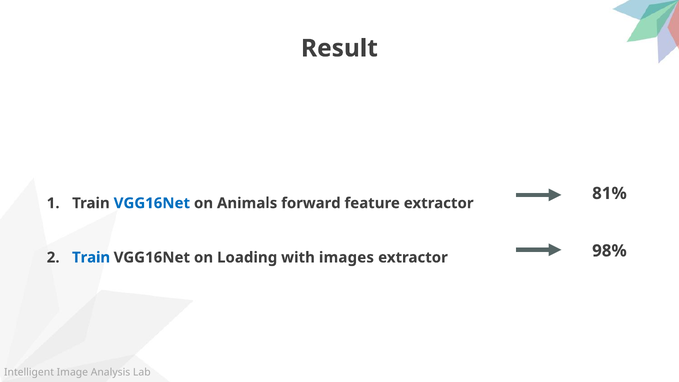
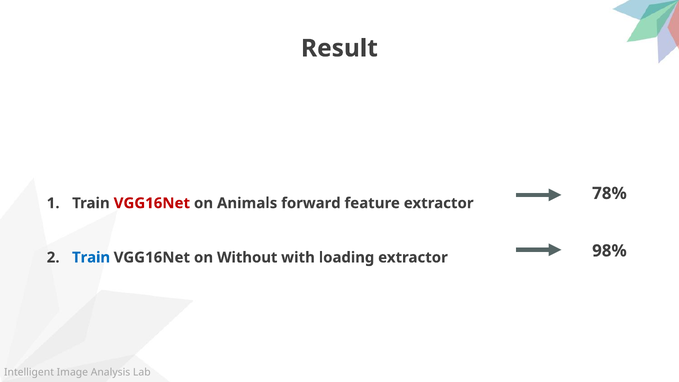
81%: 81% -> 78%
VGG16Net at (152, 203) colour: blue -> red
Loading: Loading -> Without
images: images -> loading
